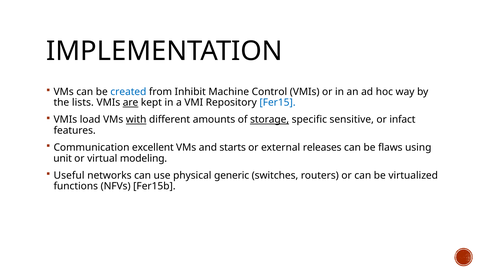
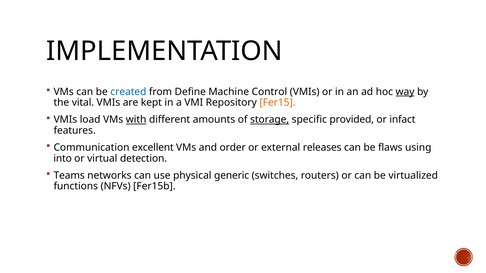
Inhibit: Inhibit -> Define
way underline: none -> present
lists: lists -> vital
are underline: present -> none
Fer15 colour: blue -> orange
sensitive: sensitive -> provided
starts: starts -> order
unit: unit -> into
modeling: modeling -> detection
Useful: Useful -> Teams
